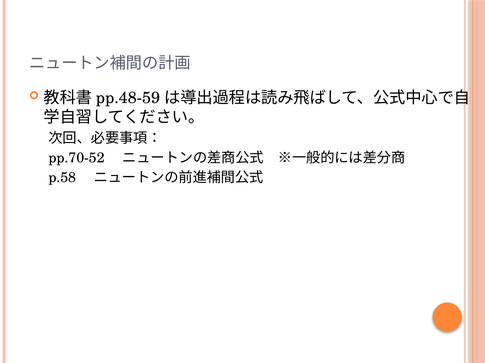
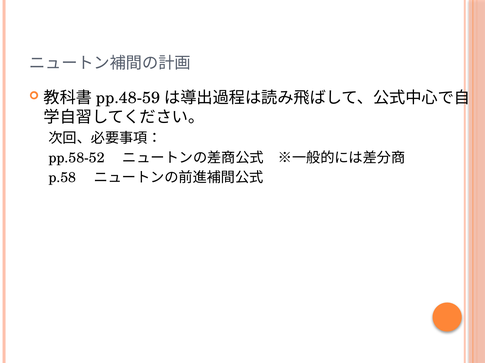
pp.70-52: pp.70-52 -> pp.58-52
